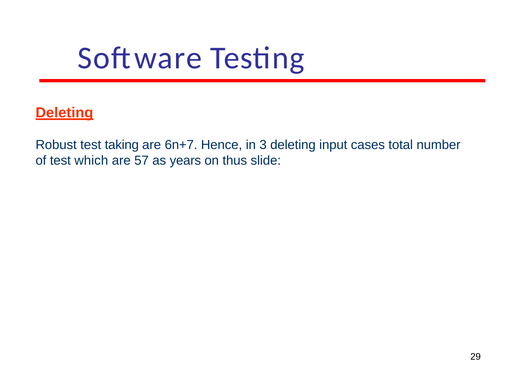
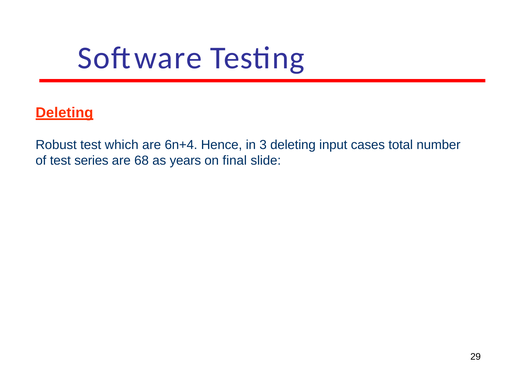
taking: taking -> which
6n+7: 6n+7 -> 6n+4
which: which -> series
57: 57 -> 68
thus: thus -> final
